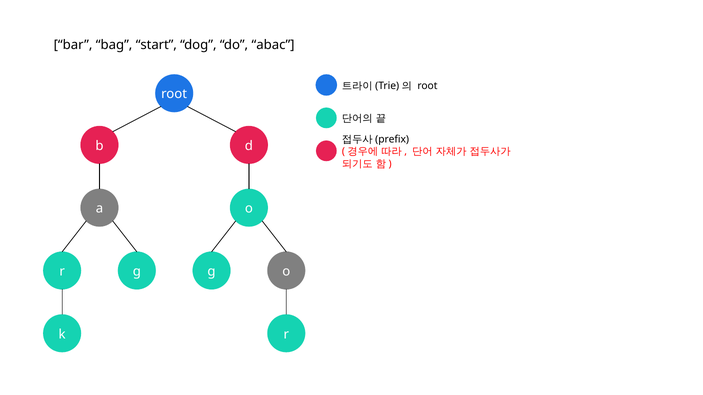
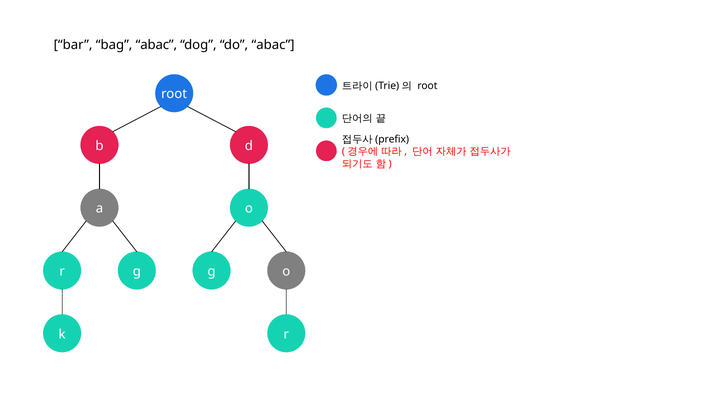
bag start: start -> abac
